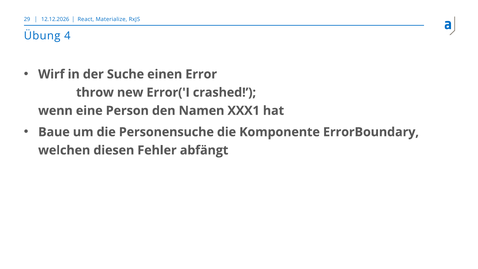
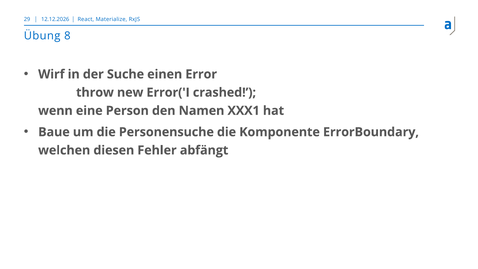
4: 4 -> 8
